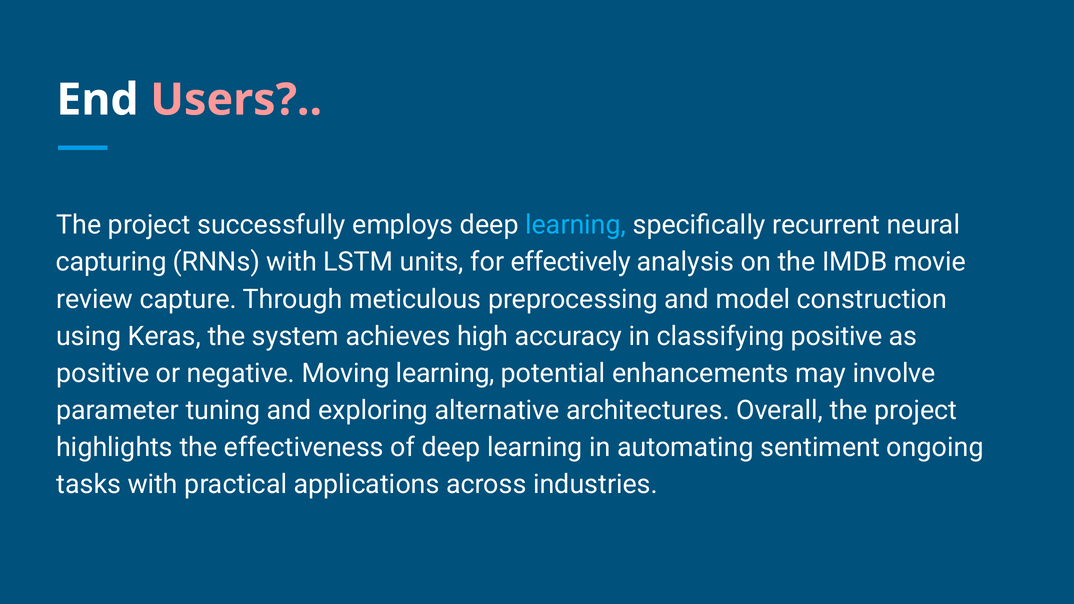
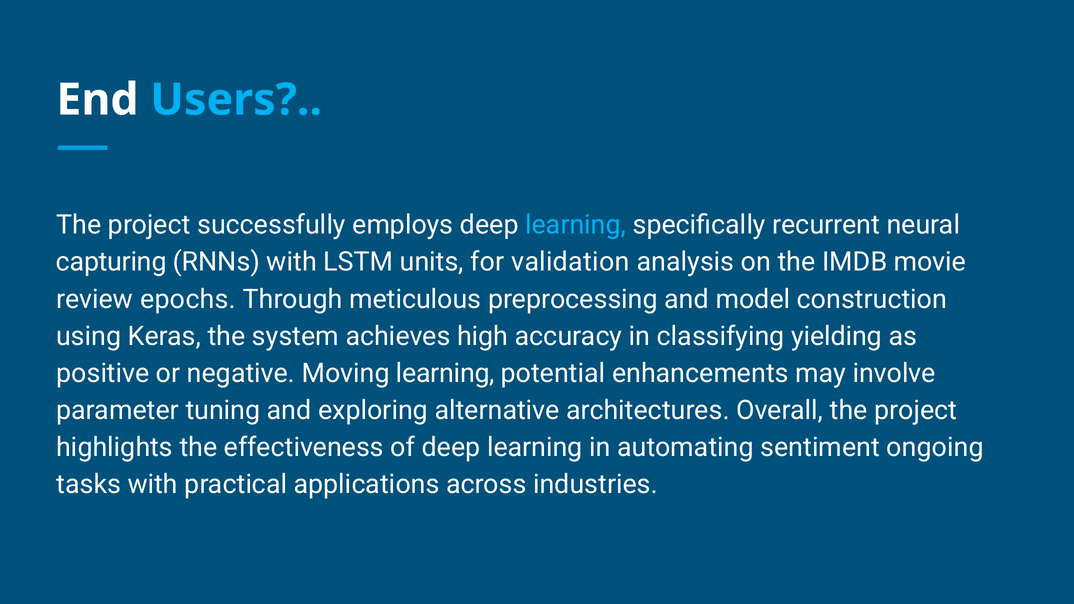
Users colour: pink -> light blue
effectively: effectively -> validation
capture: capture -> epochs
classifying positive: positive -> yielding
